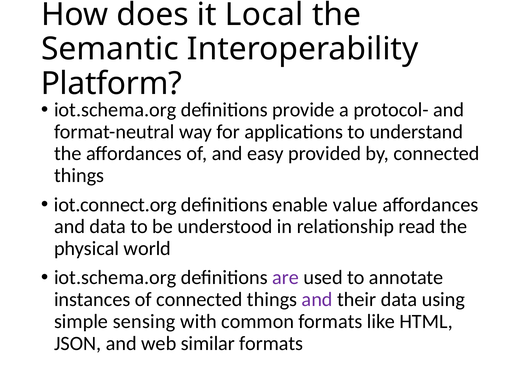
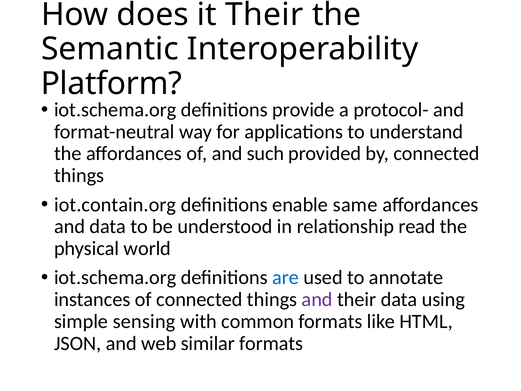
it Local: Local -> Their
easy: easy -> such
iot.connect.org: iot.connect.org -> iot.contain.org
value: value -> same
are colour: purple -> blue
